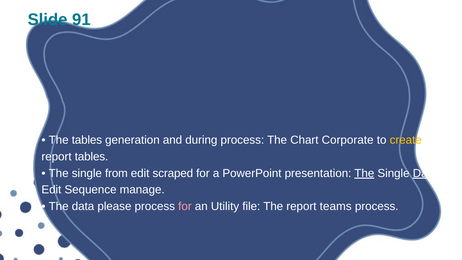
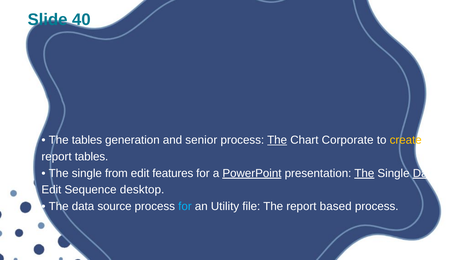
91: 91 -> 40
during: during -> senior
The at (277, 140) underline: none -> present
scraped: scraped -> features
PowerPoint underline: none -> present
manage: manage -> desktop
please: please -> source
for at (185, 206) colour: pink -> light blue
teams: teams -> based
